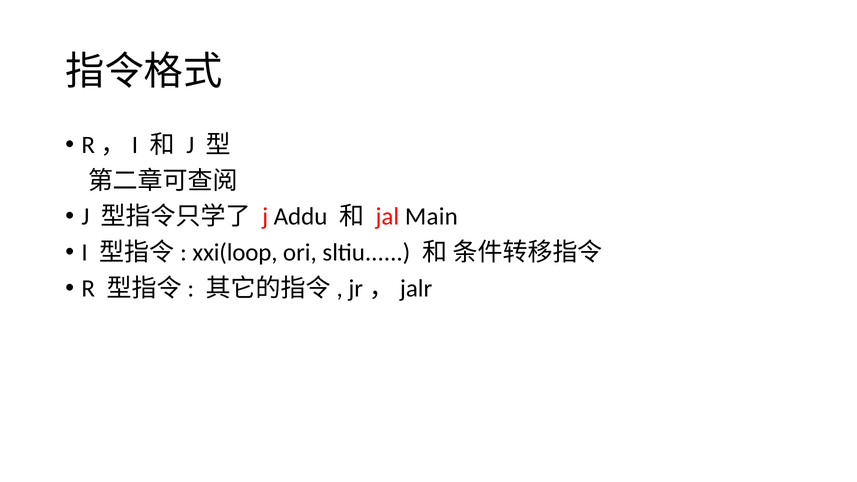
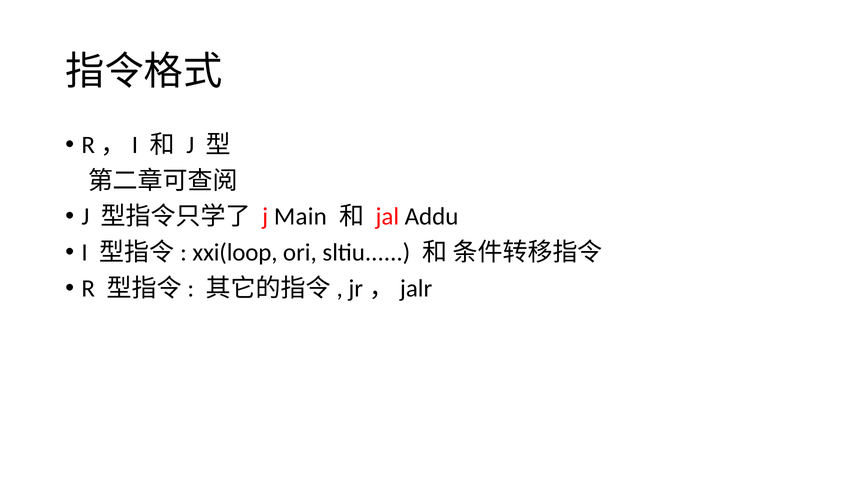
Addu: Addu -> Main
Main: Main -> Addu
